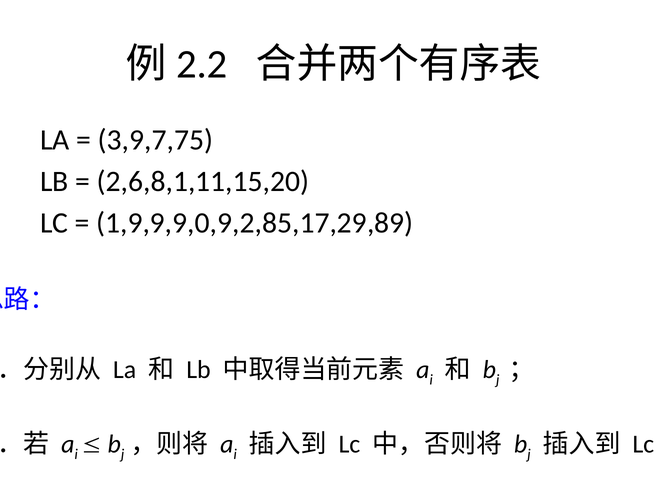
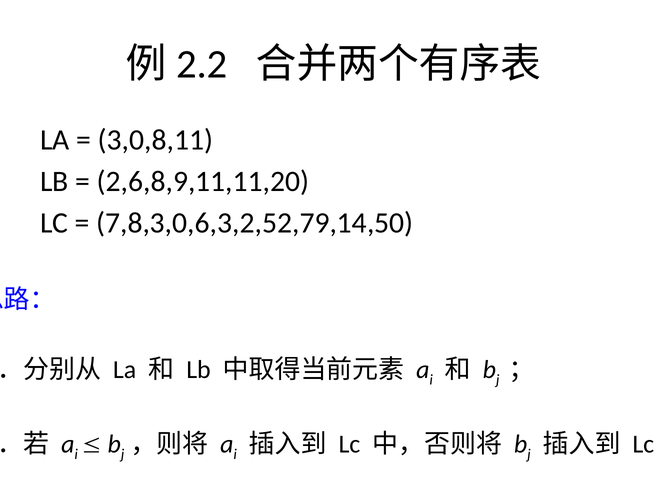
3,9,7,75: 3,9,7,75 -> 3,0,8,11
2,6,8,1,11,15,20: 2,6,8,1,11,15,20 -> 2,6,8,9,11,11,20
1,9,9,9,0,9,2,85,17,29,89: 1,9,9,9,0,9,2,85,17,29,89 -> 7,8,3,0,6,3,2,52,79,14,50
